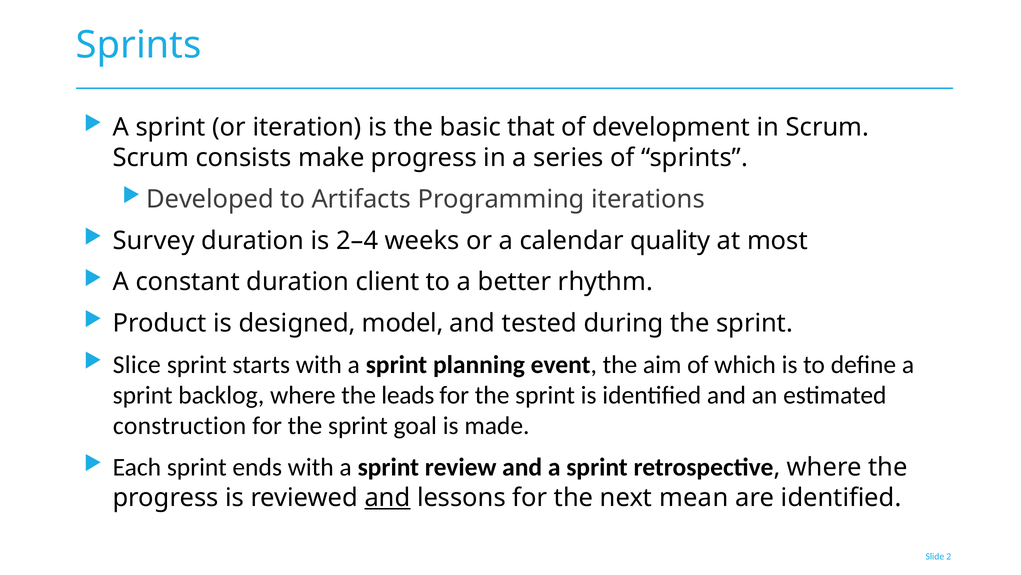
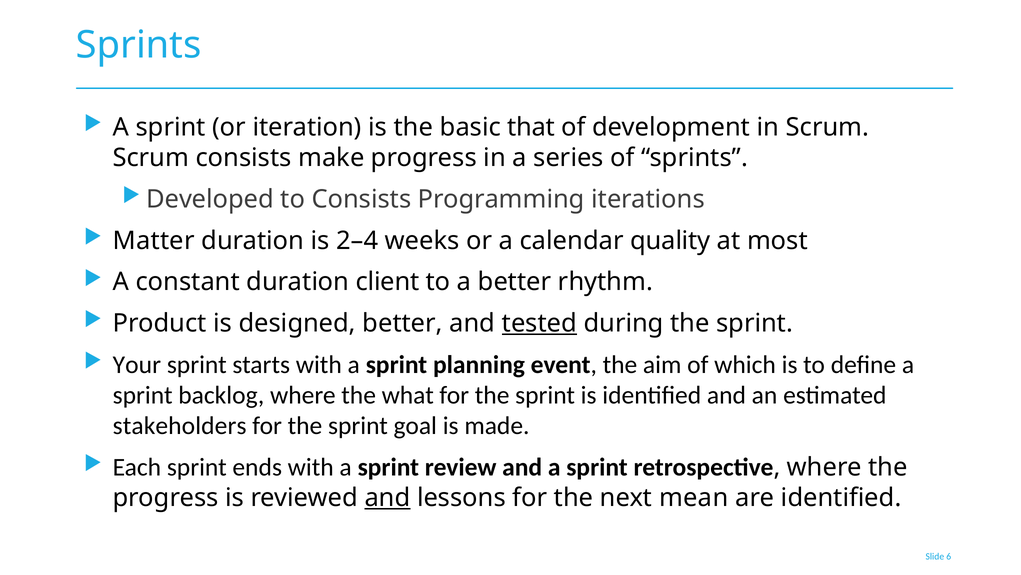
to Artifacts: Artifacts -> Consists
Survey: Survey -> Matter
designed model: model -> better
tested underline: none -> present
Slice: Slice -> Your
leads: leads -> what
construction: construction -> stakeholders
2: 2 -> 6
